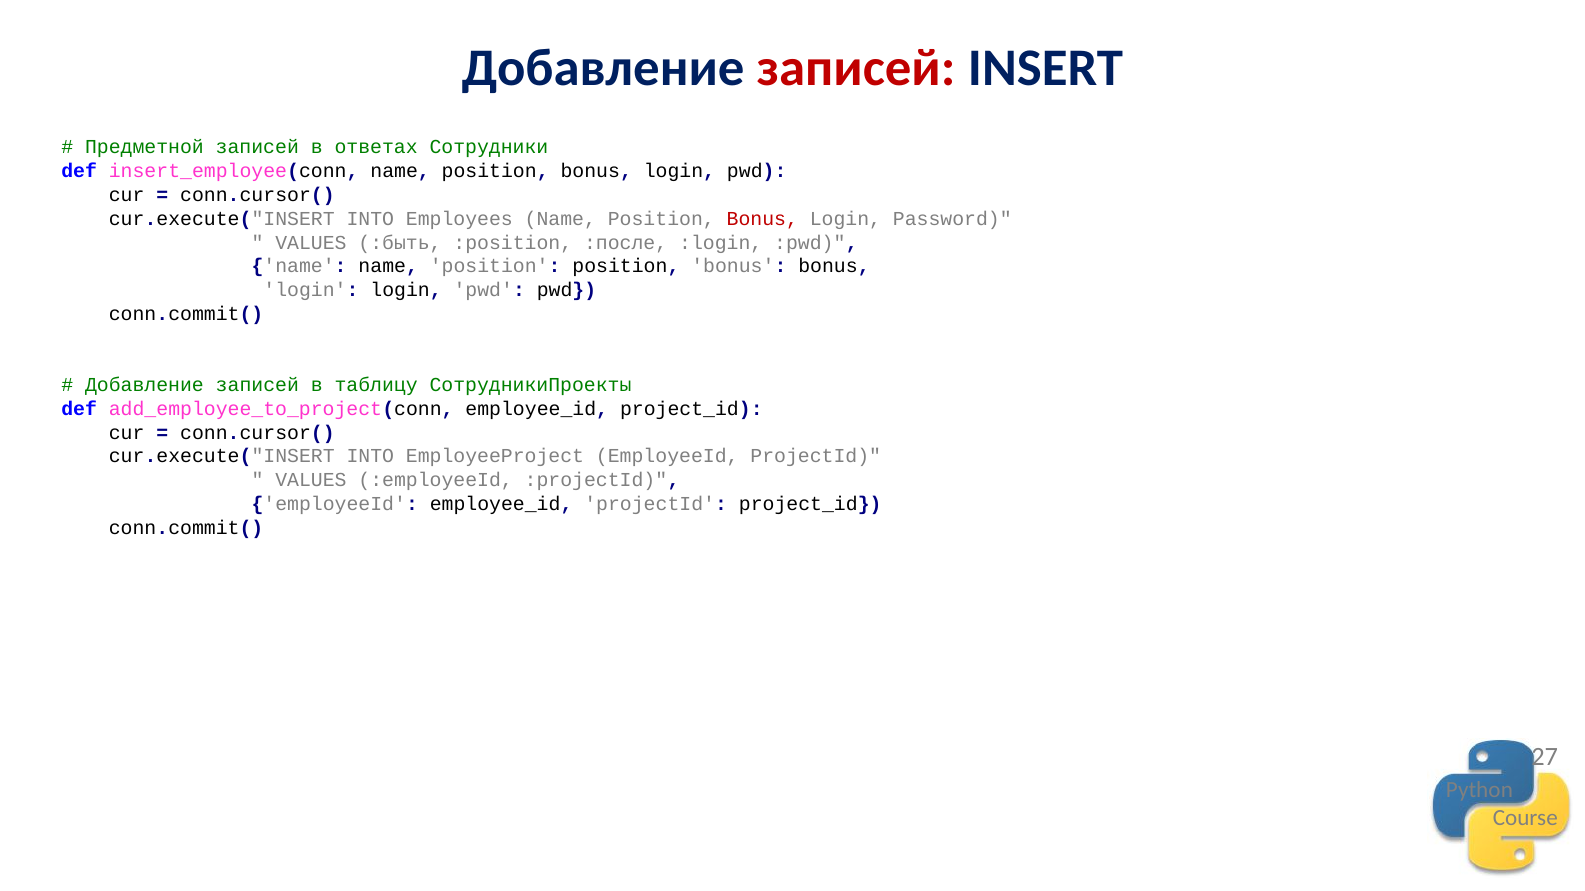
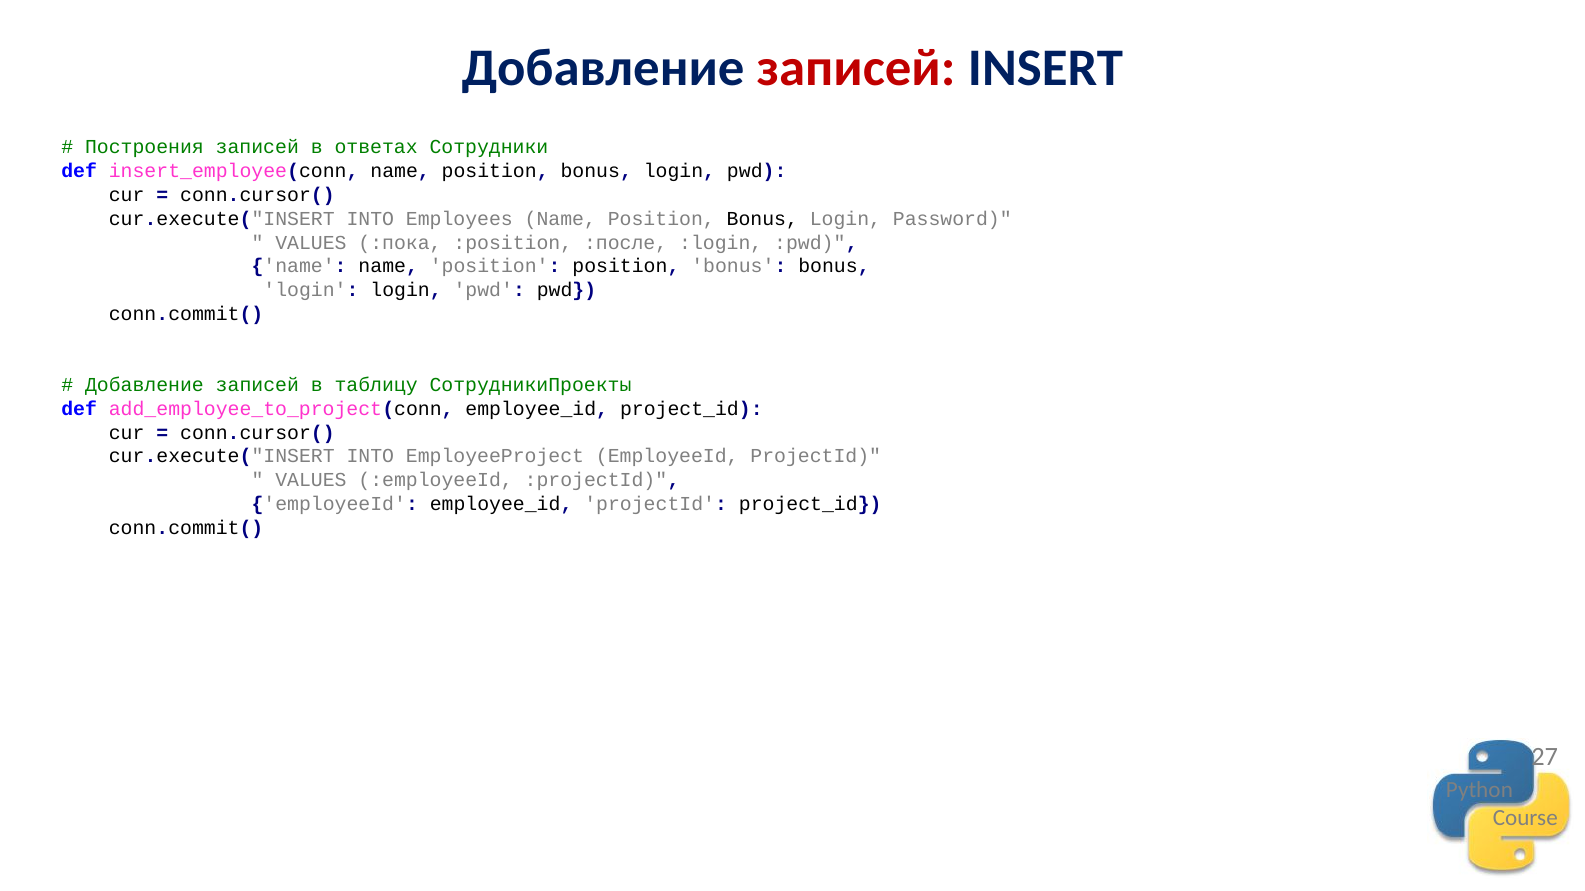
Предметной: Предметной -> Построения
Bonus at (762, 219) colour: red -> black
:быть: :быть -> :пока
